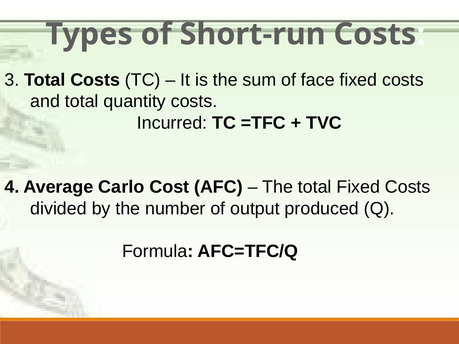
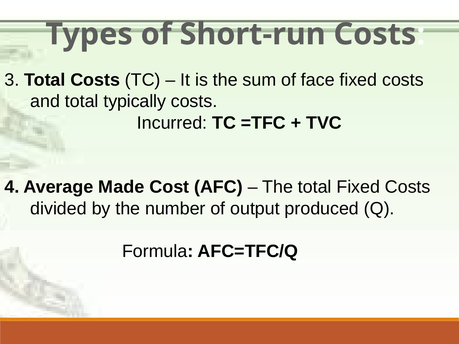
quantity: quantity -> typically
Carlo: Carlo -> Made
